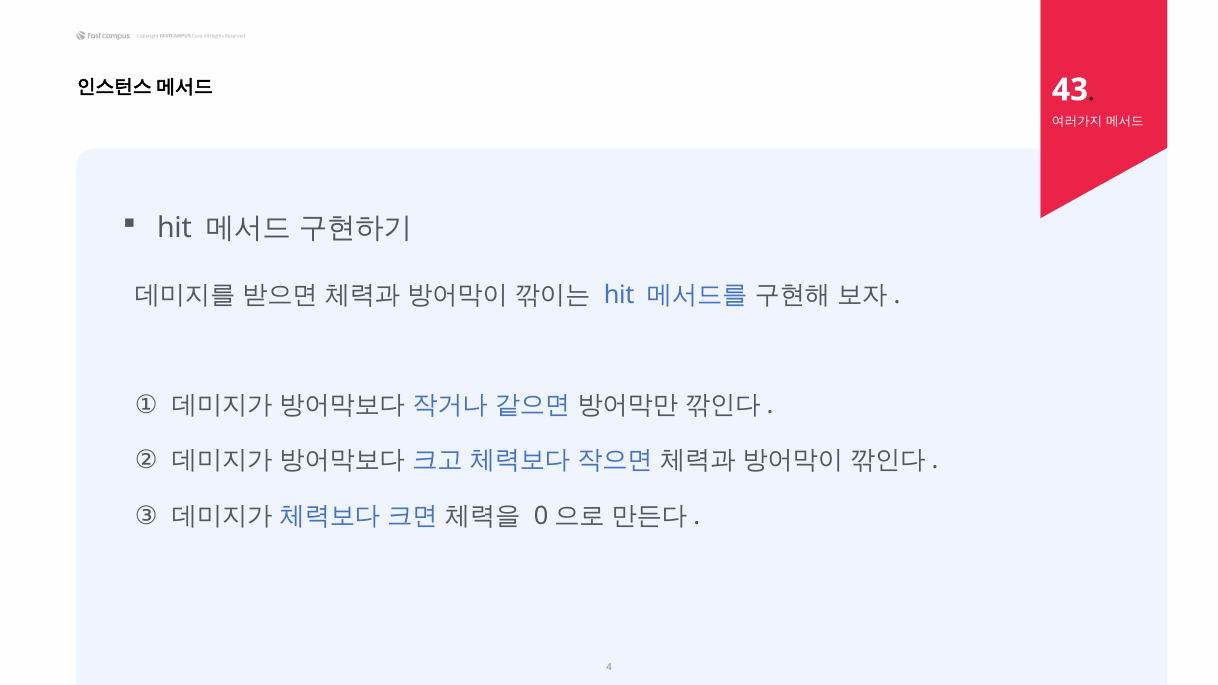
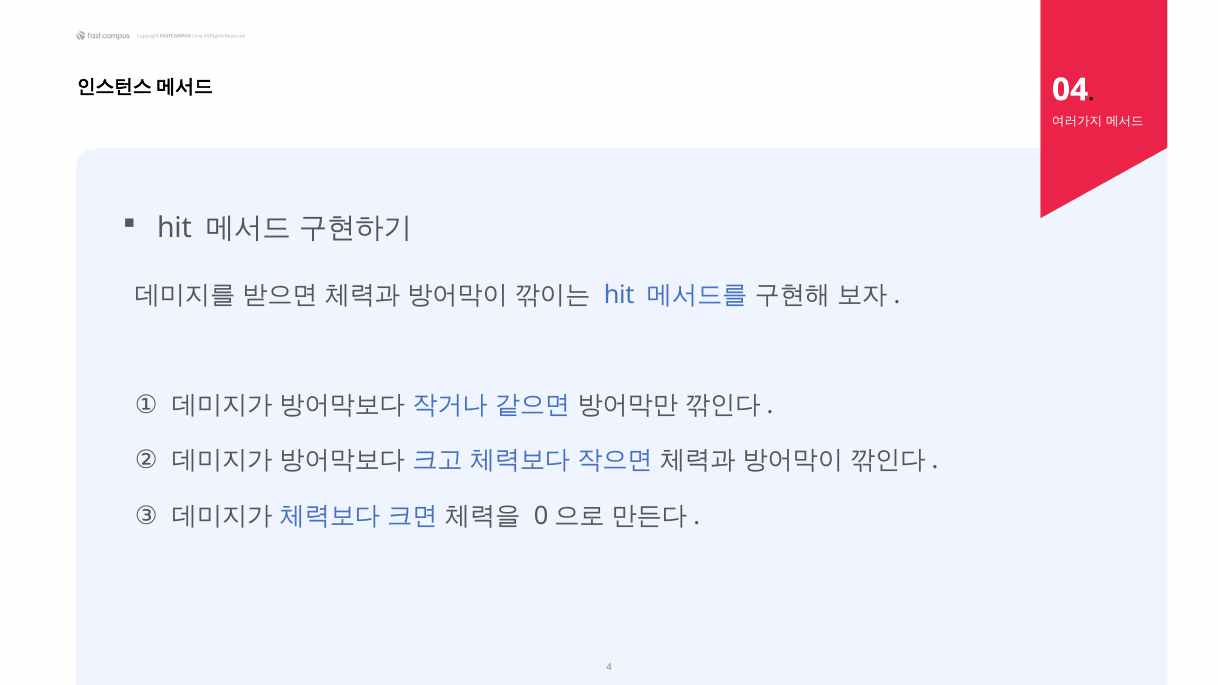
43: 43 -> 04
